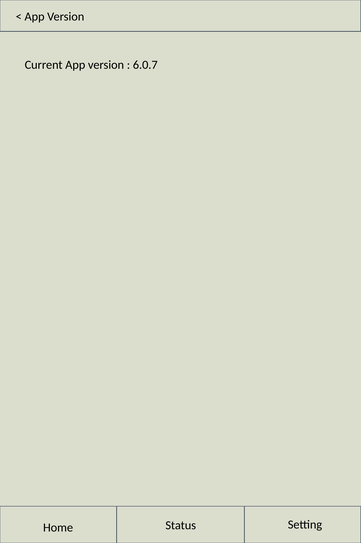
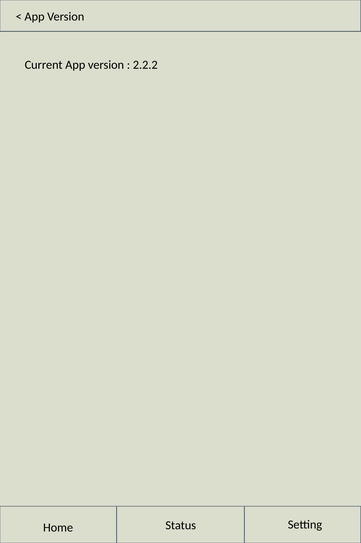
6.0.7: 6.0.7 -> 2.2.2
